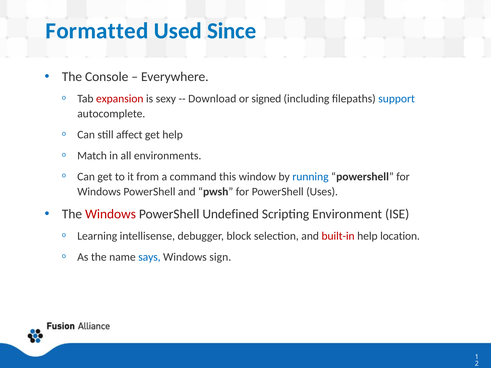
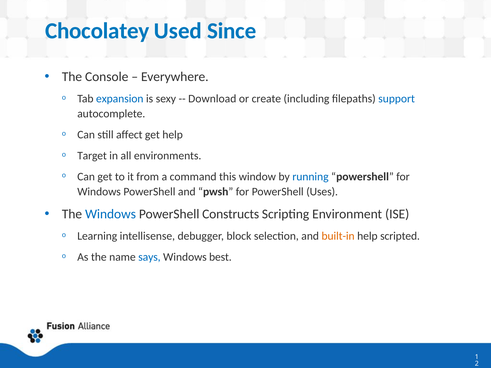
Formatted: Formatted -> Chocolatey
expansion colour: red -> blue
signed: signed -> create
Match: Match -> Target
Windows at (111, 214) colour: red -> blue
Undefined: Undefined -> Constructs
built-in colour: red -> orange
location: location -> scripted
sign: sign -> best
